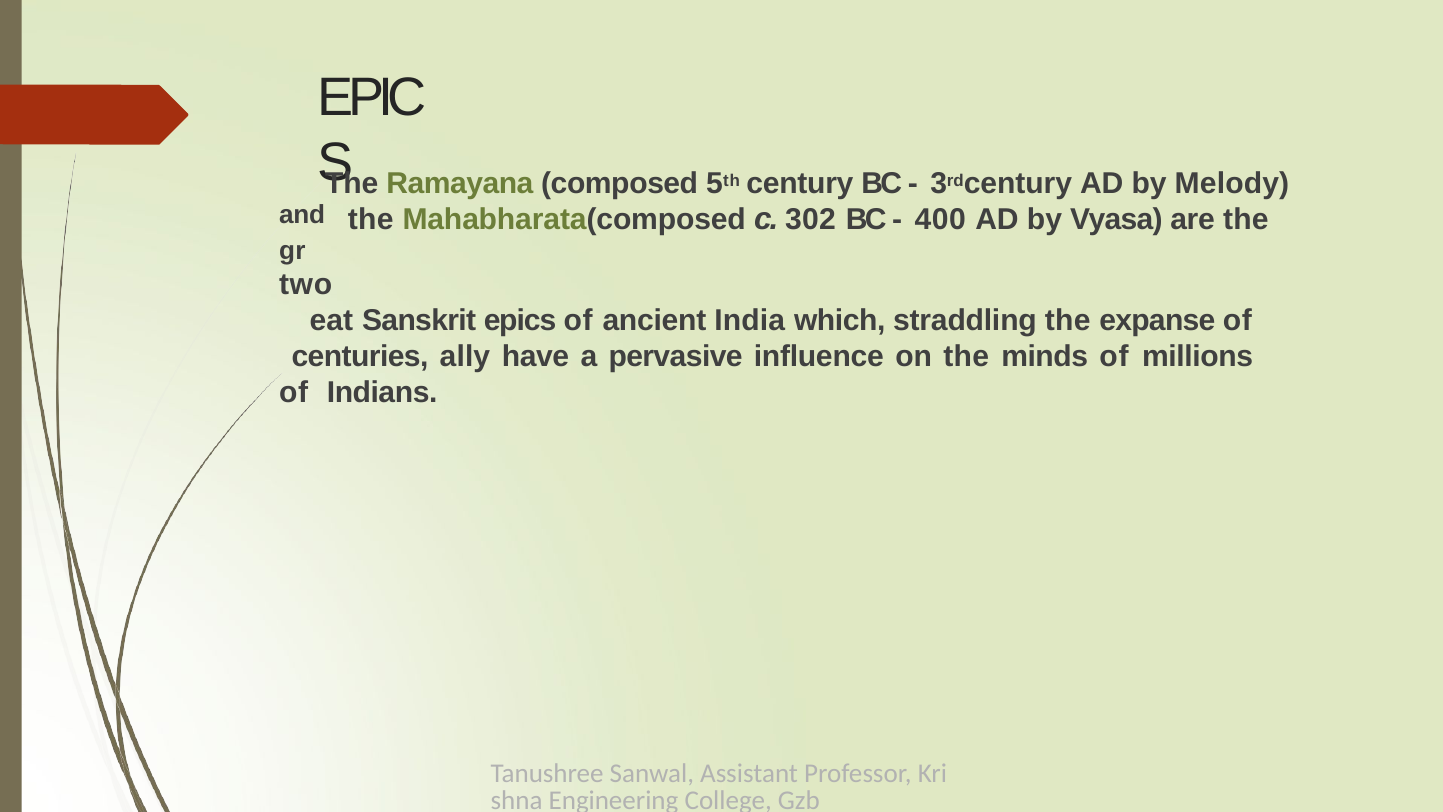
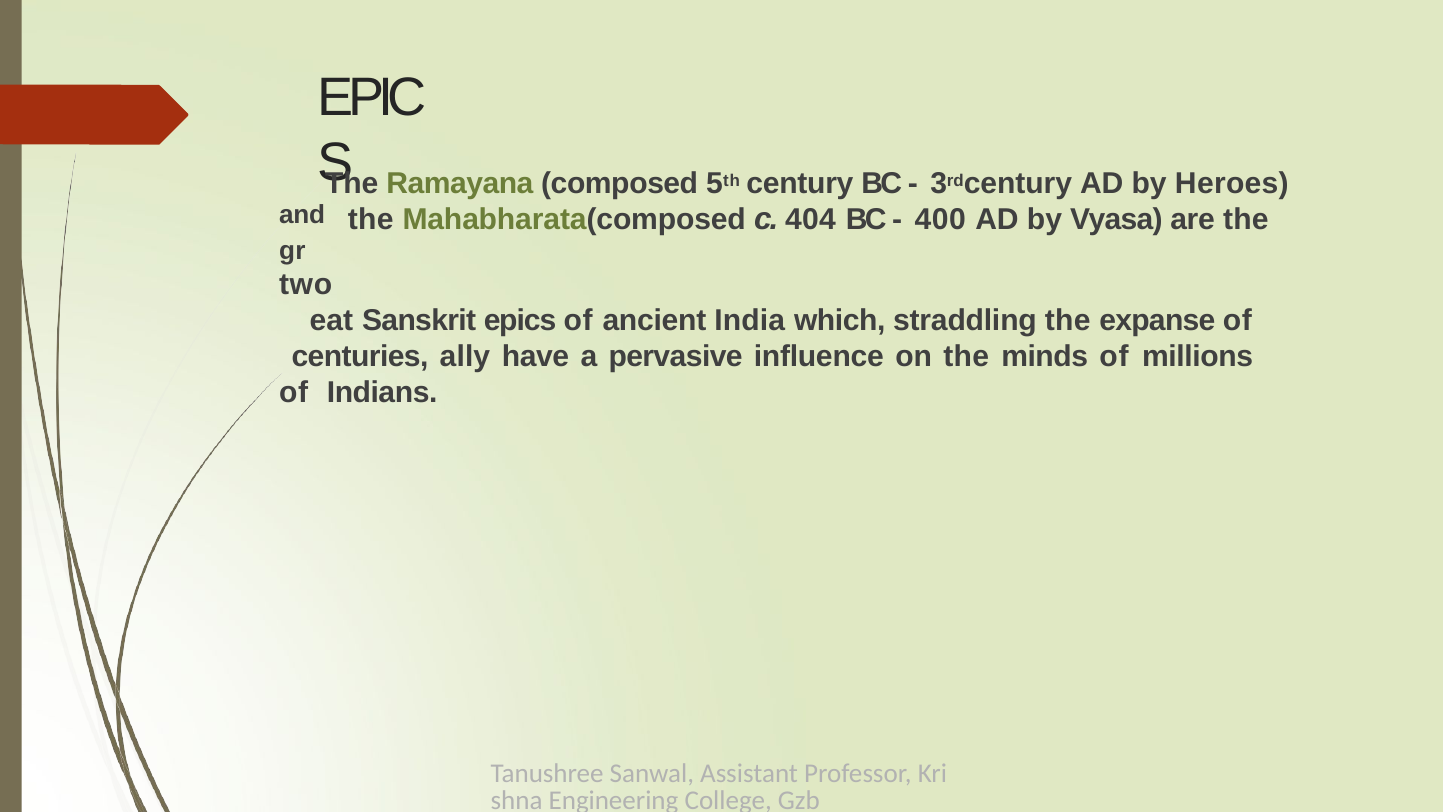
Melody: Melody -> Heroes
302: 302 -> 404
